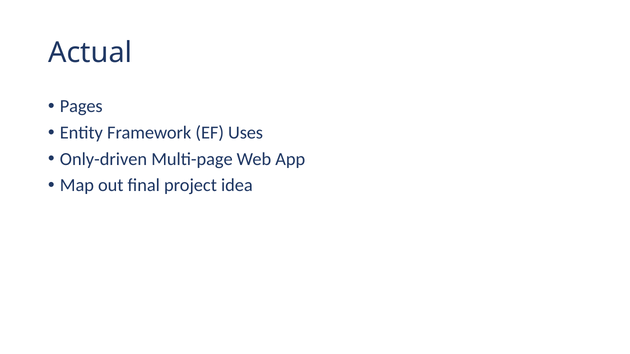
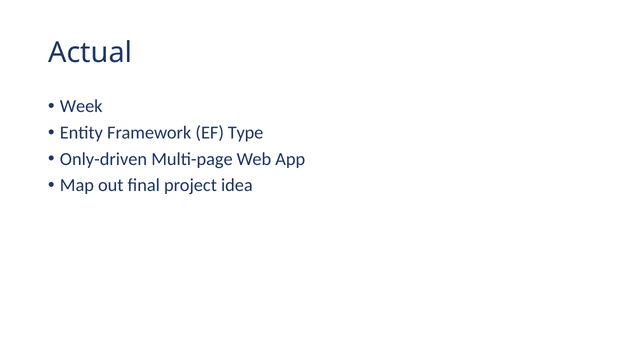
Pages: Pages -> Week
Uses: Uses -> Type
